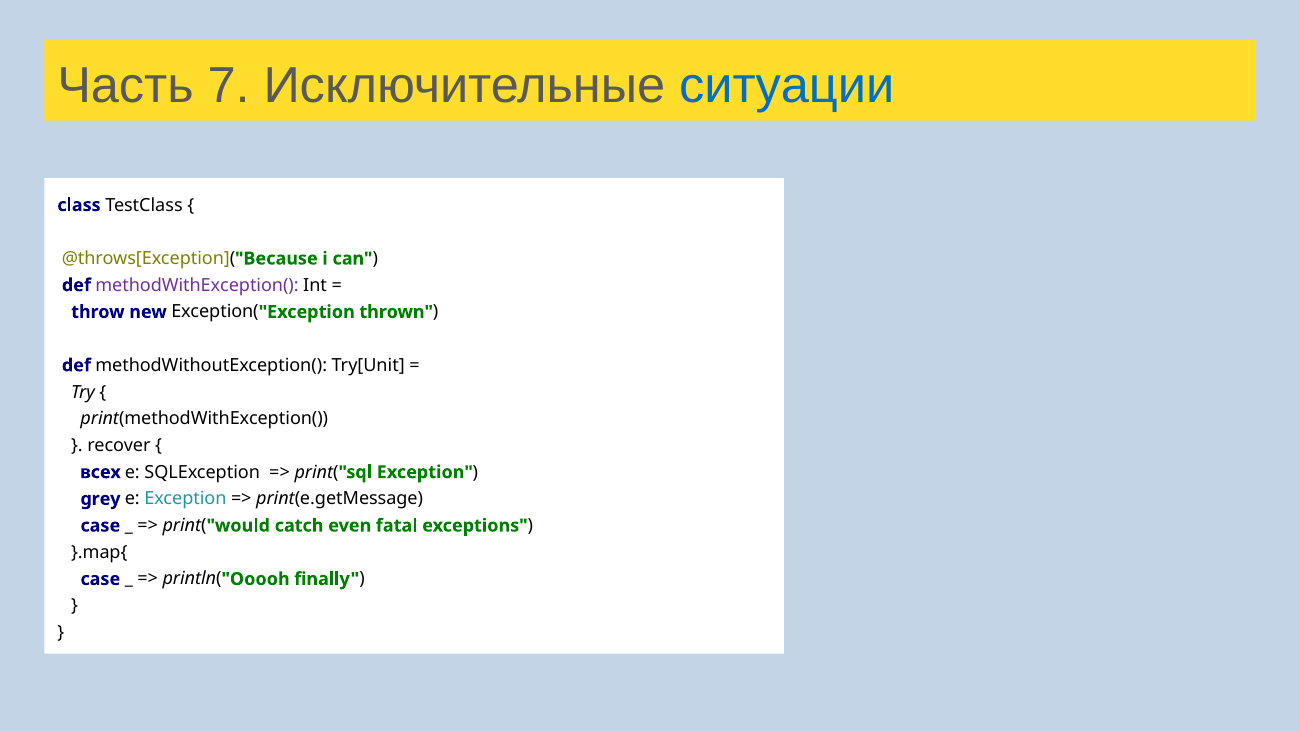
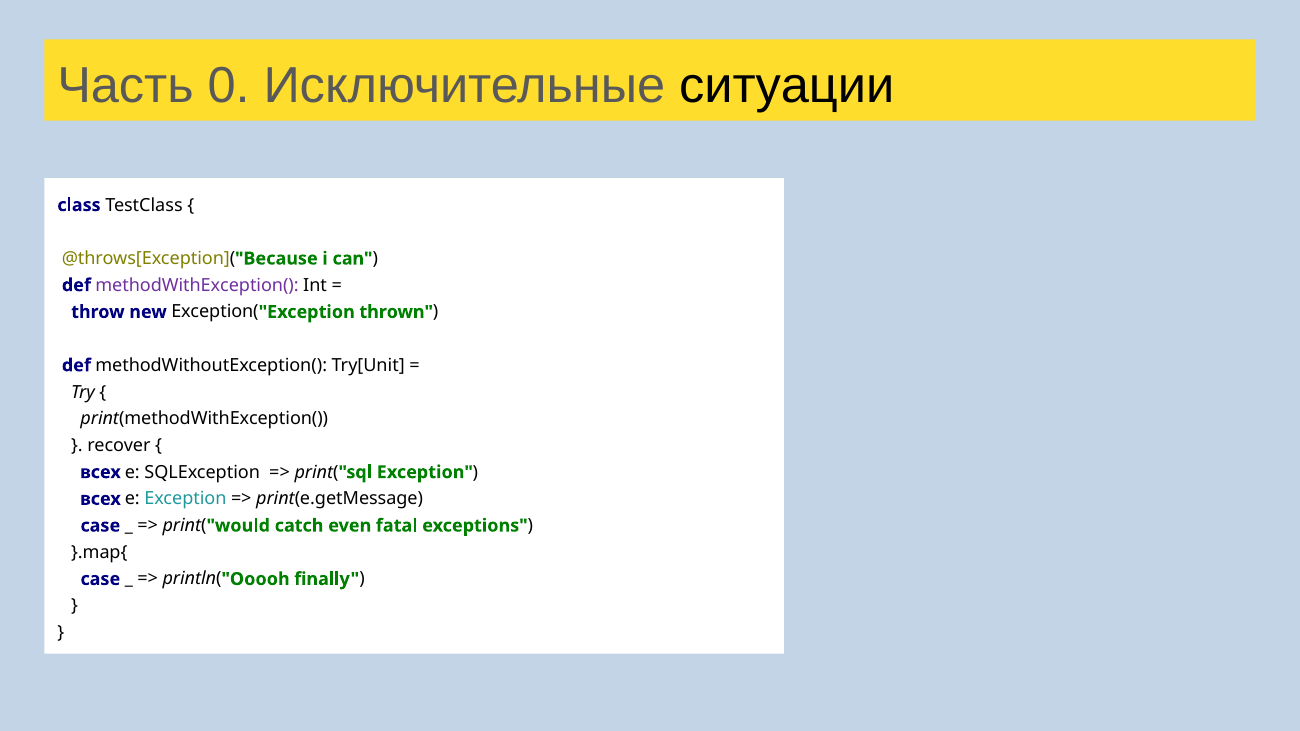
7: 7 -> 0
ситуации colour: blue -> black
grey at (100, 499): grey -> всех
